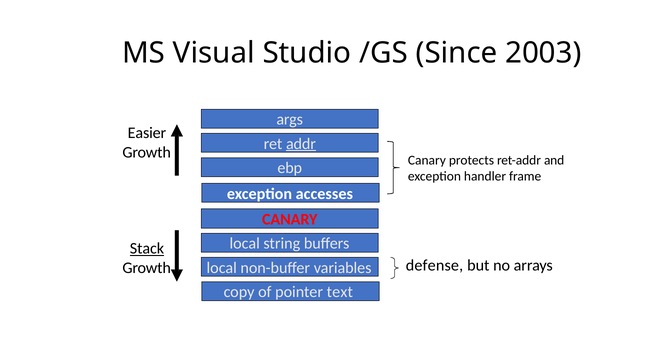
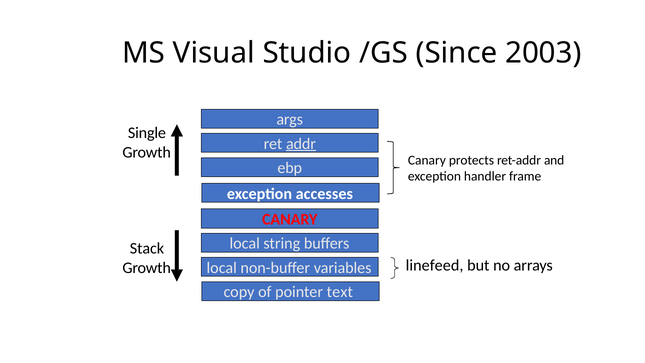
Easier: Easier -> Single
Stack underline: present -> none
defense: defense -> linefeed
